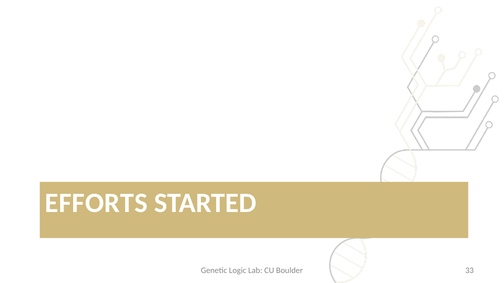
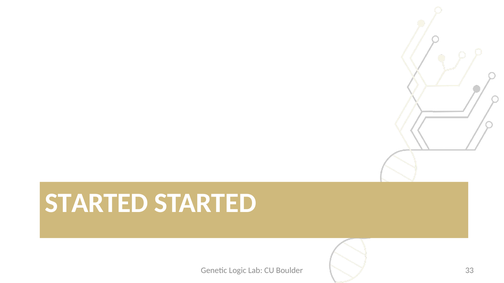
EFFORTS at (96, 203): EFFORTS -> STARTED
